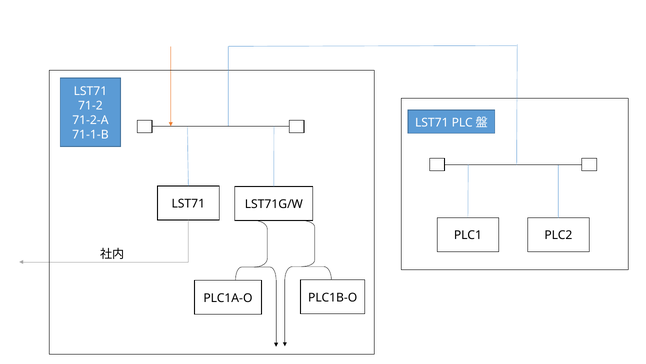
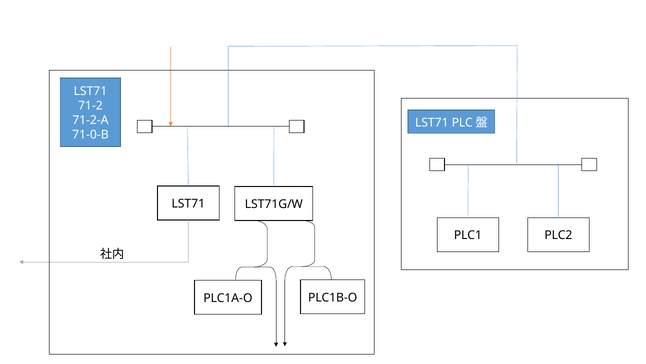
71-1-B: 71-1-B -> 71-0-B
